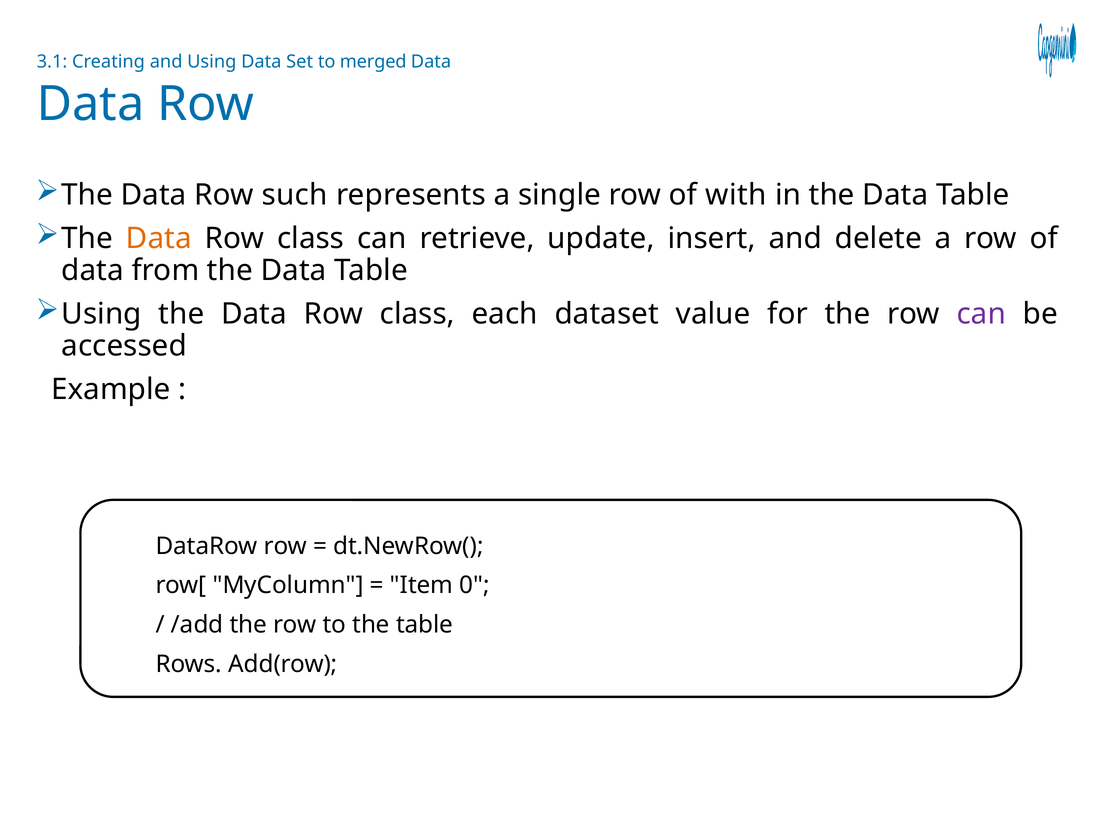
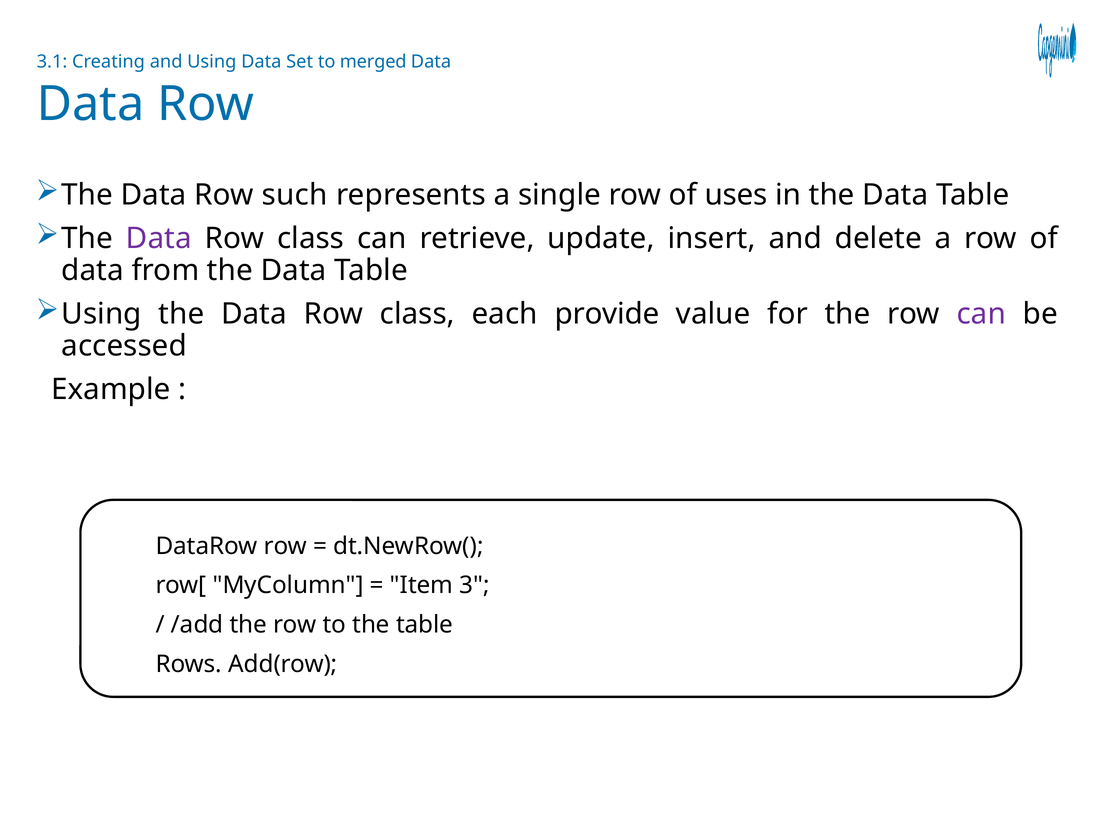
with: with -> uses
Data at (159, 239) colour: orange -> purple
dataset: dataset -> provide
0: 0 -> 3
